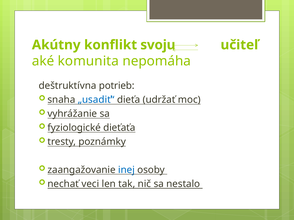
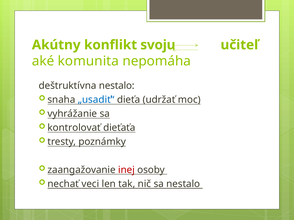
deštruktívna potrieb: potrieb -> nestalo
fyziologické: fyziologické -> kontrolovať
inej colour: blue -> red
